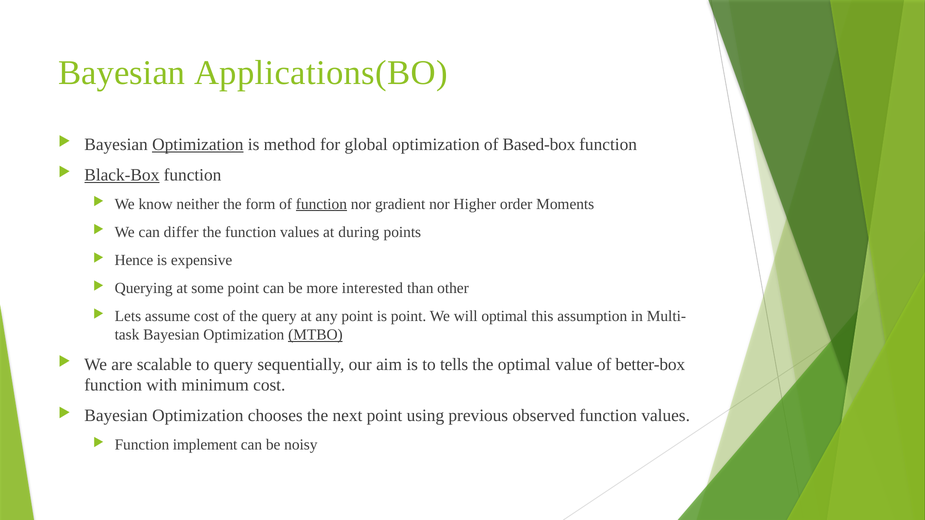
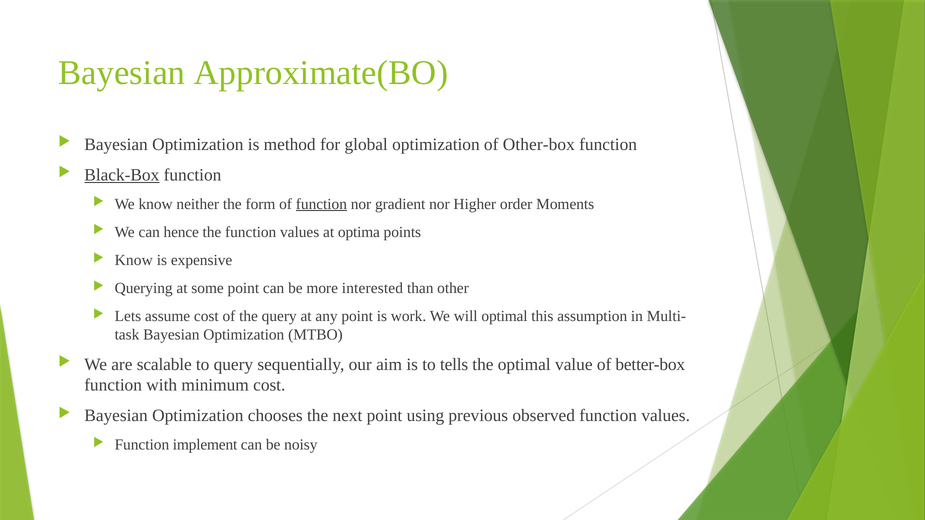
Applications(BO: Applications(BO -> Approximate(BO
Optimization at (198, 144) underline: present -> none
Based-box: Based-box -> Other-box
differ: differ -> hence
during: during -> optima
Hence at (134, 260): Hence -> Know
is point: point -> work
MTBO underline: present -> none
